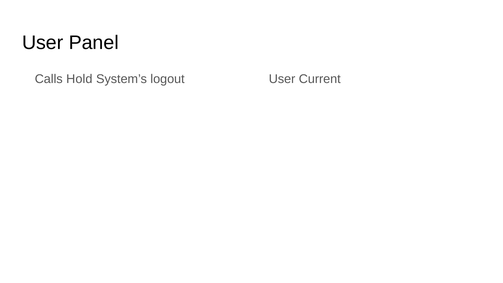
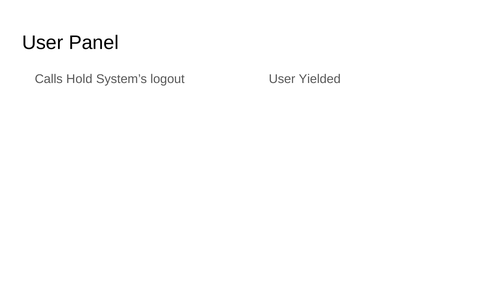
Current: Current -> Yielded
